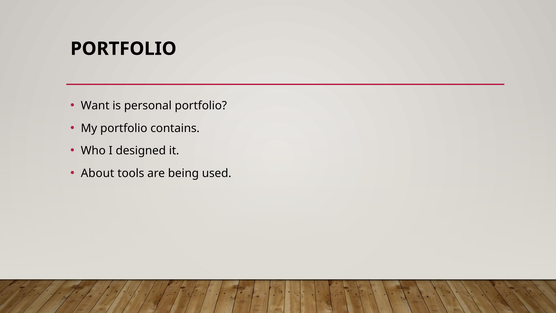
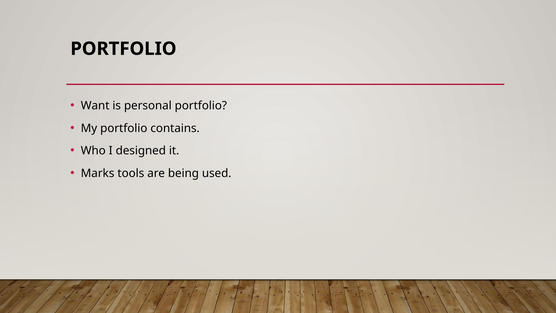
About: About -> Marks
